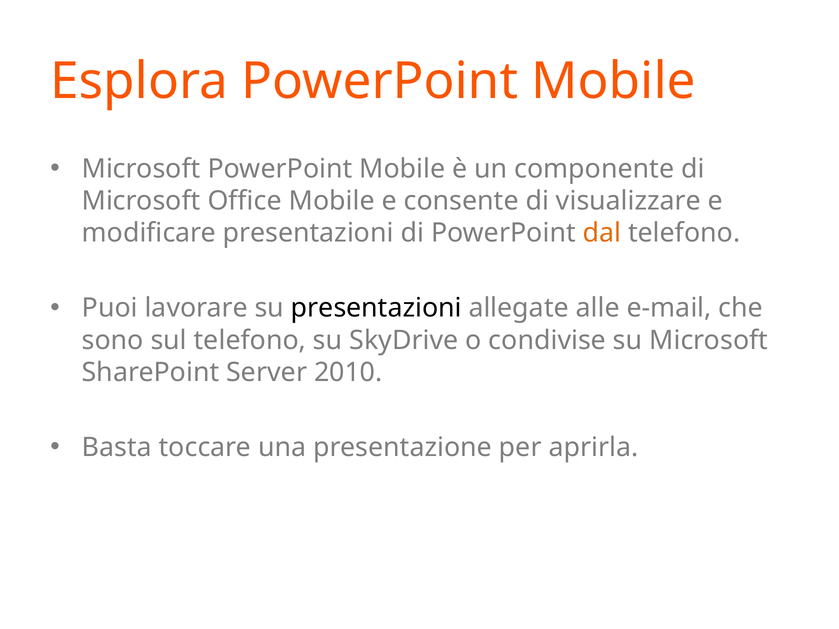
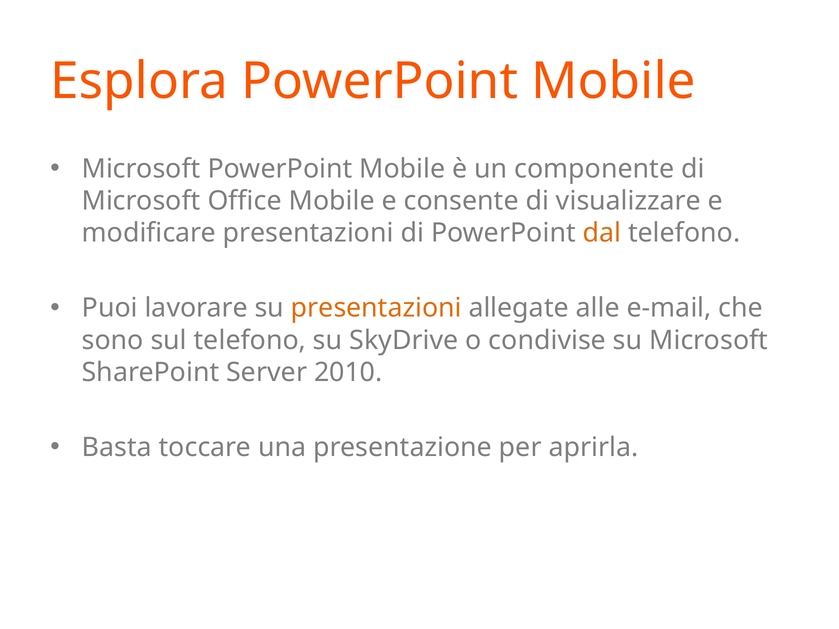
presentazioni at (376, 308) colour: black -> orange
